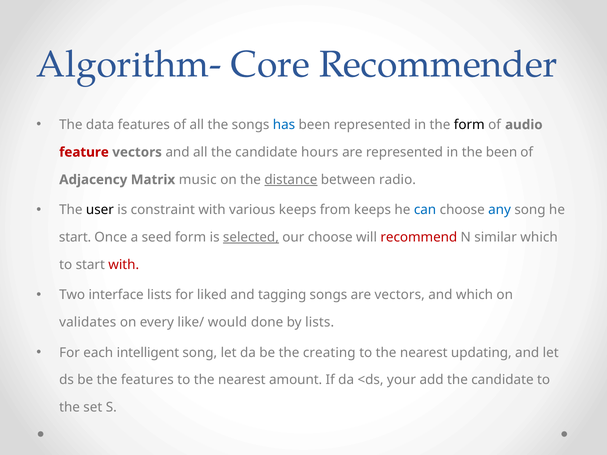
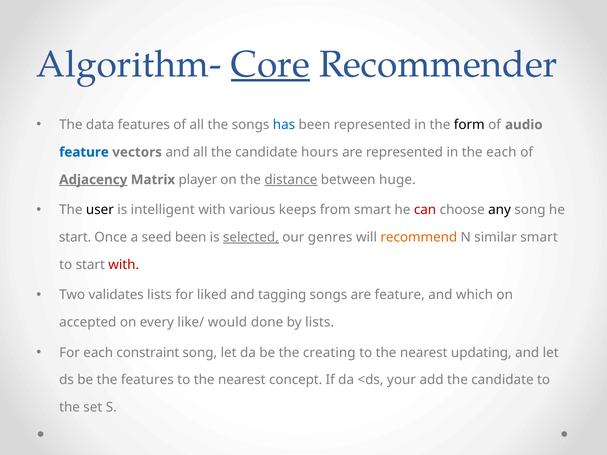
Core underline: none -> present
feature at (84, 152) colour: red -> blue
the been: been -> each
Adjacency underline: none -> present
music: music -> player
radio: radio -> huge
constraint: constraint -> intelligent
from keeps: keeps -> smart
can colour: blue -> red
any colour: blue -> black
seed form: form -> been
our choose: choose -> genres
recommend colour: red -> orange
similar which: which -> smart
interface: interface -> validates
are vectors: vectors -> feature
validates: validates -> accepted
intelligent: intelligent -> constraint
amount: amount -> concept
